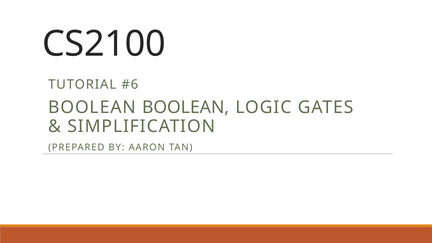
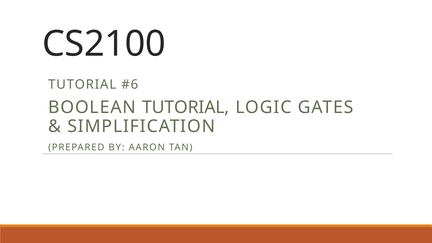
BOOLEAN BOOLEAN: BOOLEAN -> TUTORIAL
